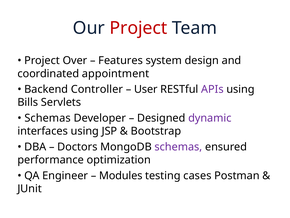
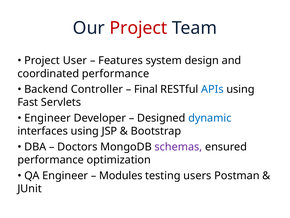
Over: Over -> User
coordinated appointment: appointment -> performance
User: User -> Final
APIs colour: purple -> blue
Bills: Bills -> Fast
Schemas at (48, 118): Schemas -> Engineer
dynamic colour: purple -> blue
cases: cases -> users
